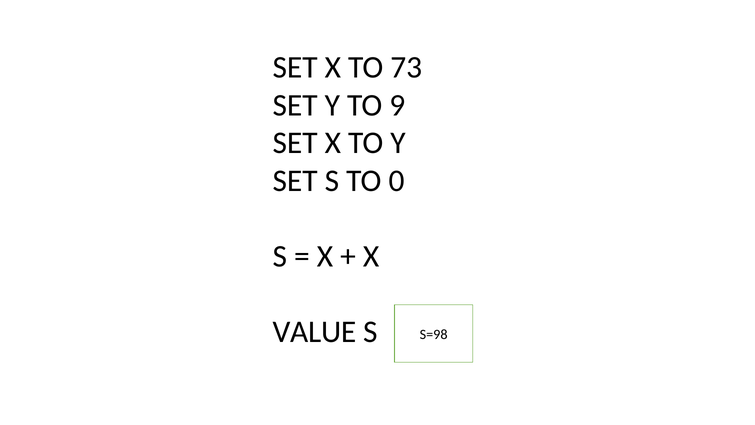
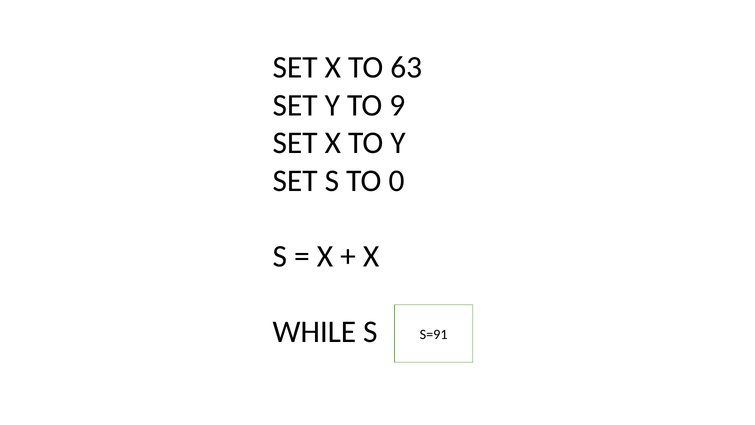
73: 73 -> 63
VALUE: VALUE -> WHILE
S=98: S=98 -> S=91
